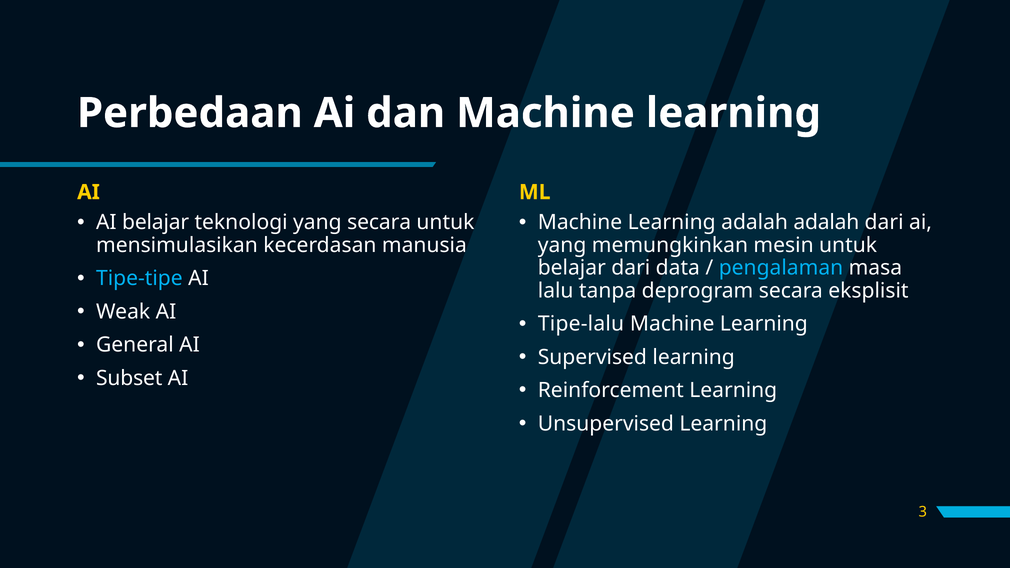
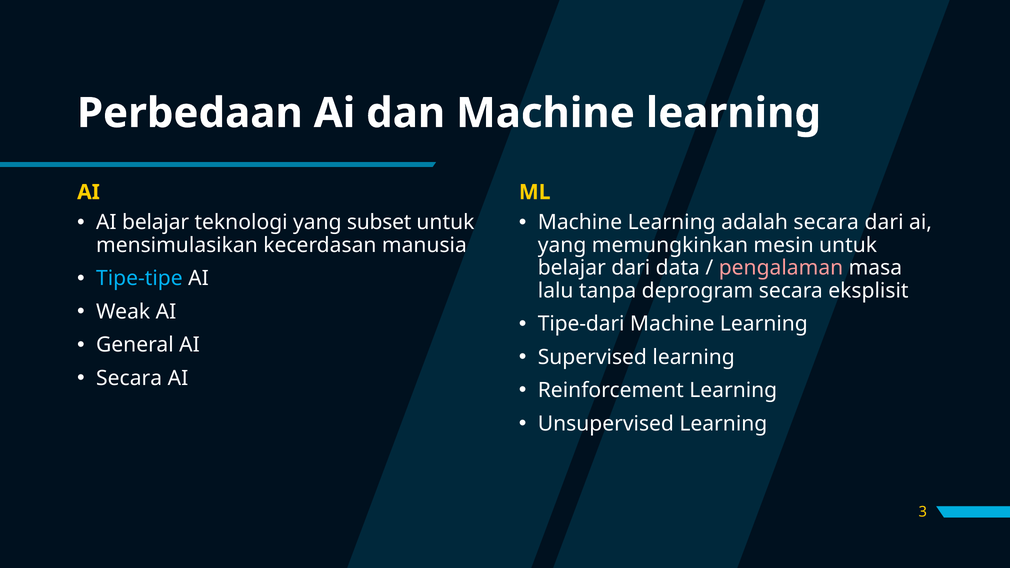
yang secara: secara -> subset
adalah adalah: adalah -> secara
pengalaman colour: light blue -> pink
Tipe-lalu: Tipe-lalu -> Tipe-dari
Subset at (129, 378): Subset -> Secara
